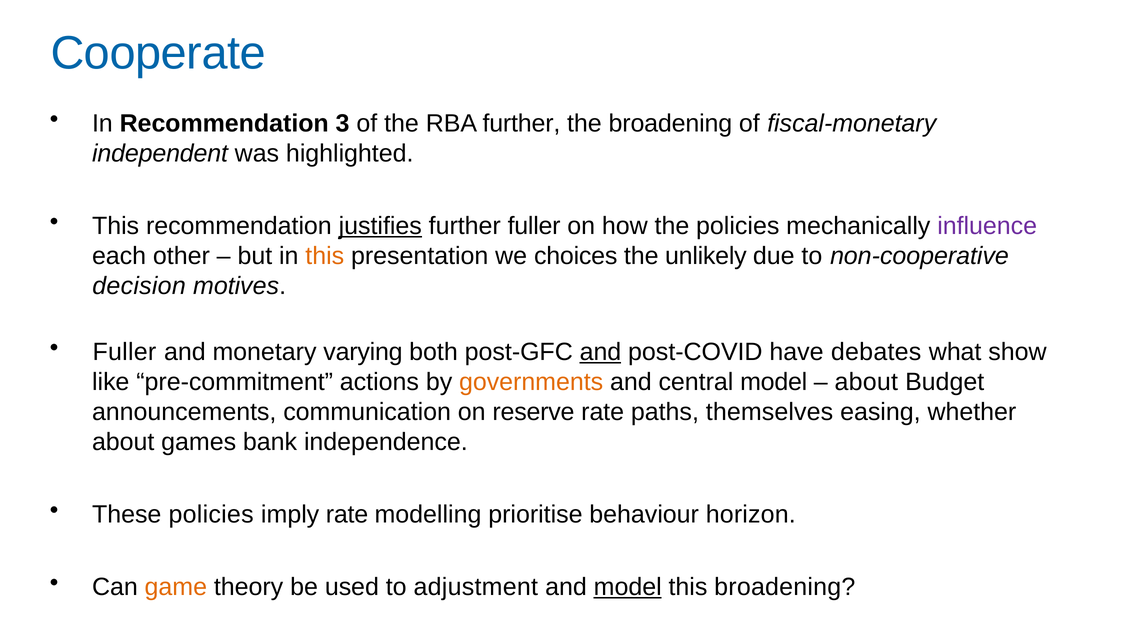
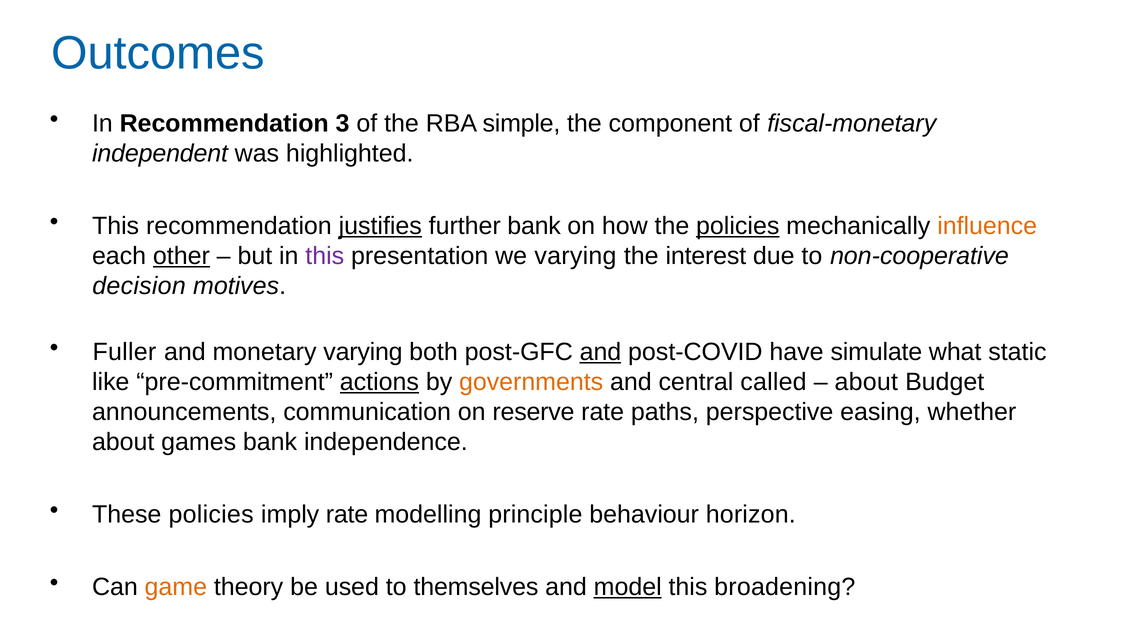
Cooperate: Cooperate -> Outcomes
RBA further: further -> simple
the broadening: broadening -> component
further fuller: fuller -> bank
policies at (738, 226) underline: none -> present
influence colour: purple -> orange
other underline: none -> present
this at (325, 256) colour: orange -> purple
we choices: choices -> varying
unlikely: unlikely -> interest
debates: debates -> simulate
show: show -> static
actions underline: none -> present
central model: model -> called
themselves: themselves -> perspective
prioritise: prioritise -> principle
adjustment: adjustment -> themselves
